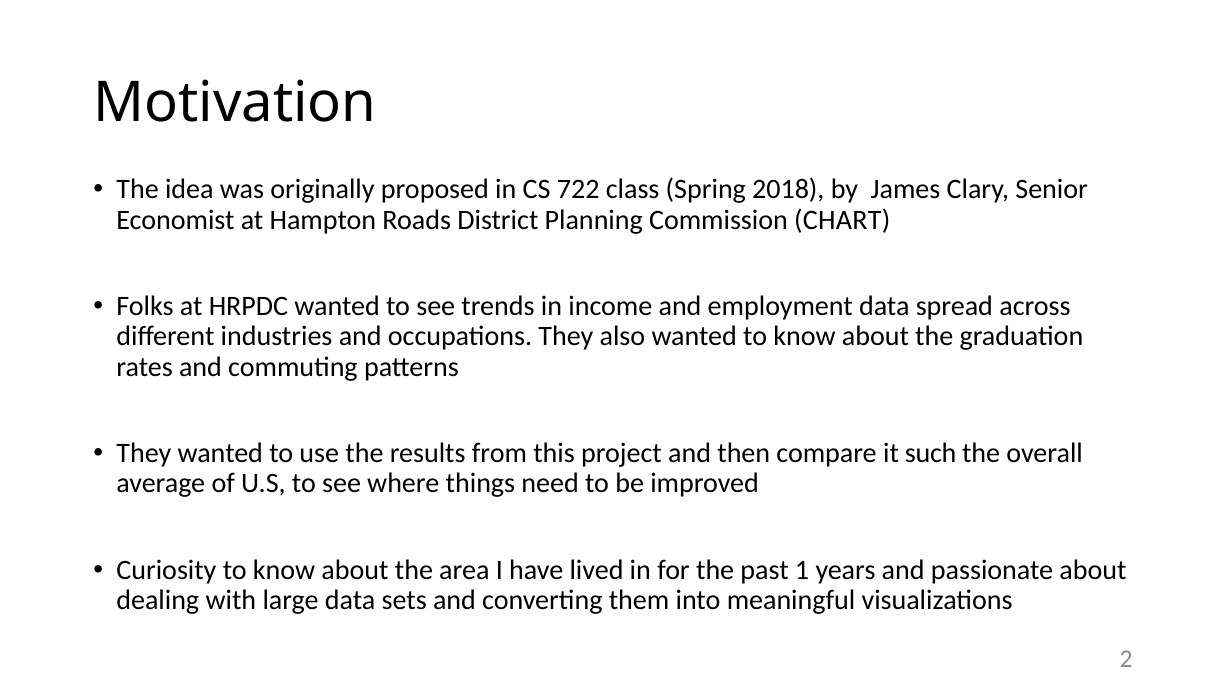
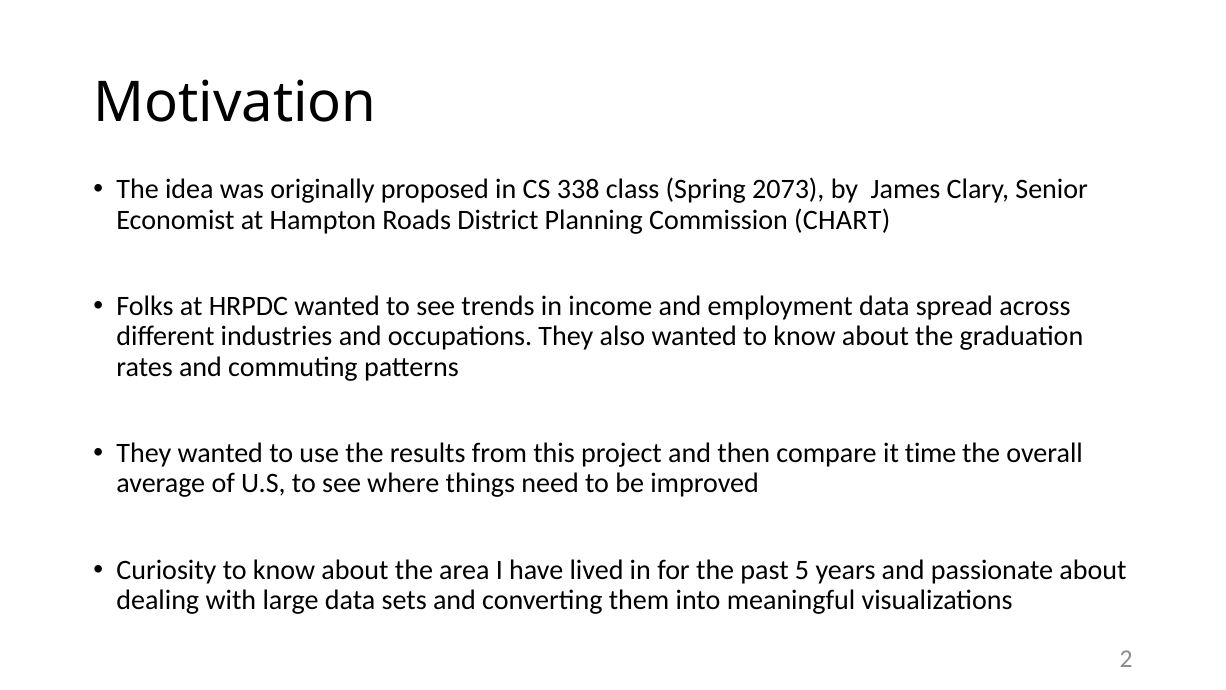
722: 722 -> 338
2018: 2018 -> 2073
such: such -> time
1: 1 -> 5
